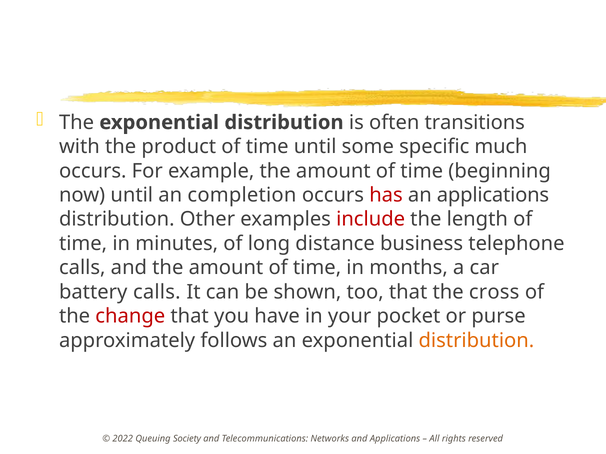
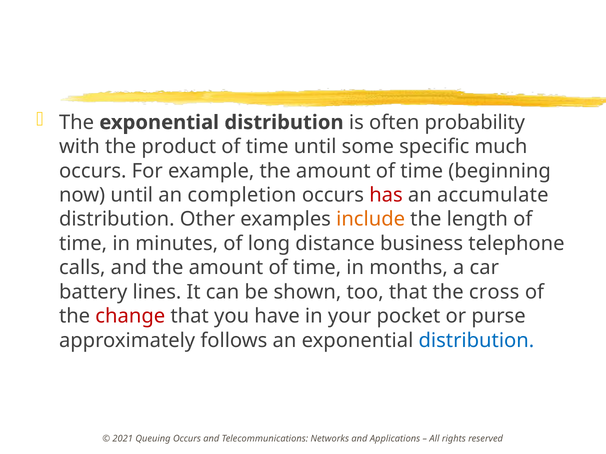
transitions: transitions -> probability
an applications: applications -> accumulate
include colour: red -> orange
battery calls: calls -> lines
distribution at (476, 341) colour: orange -> blue
2022: 2022 -> 2021
Queuing Society: Society -> Occurs
